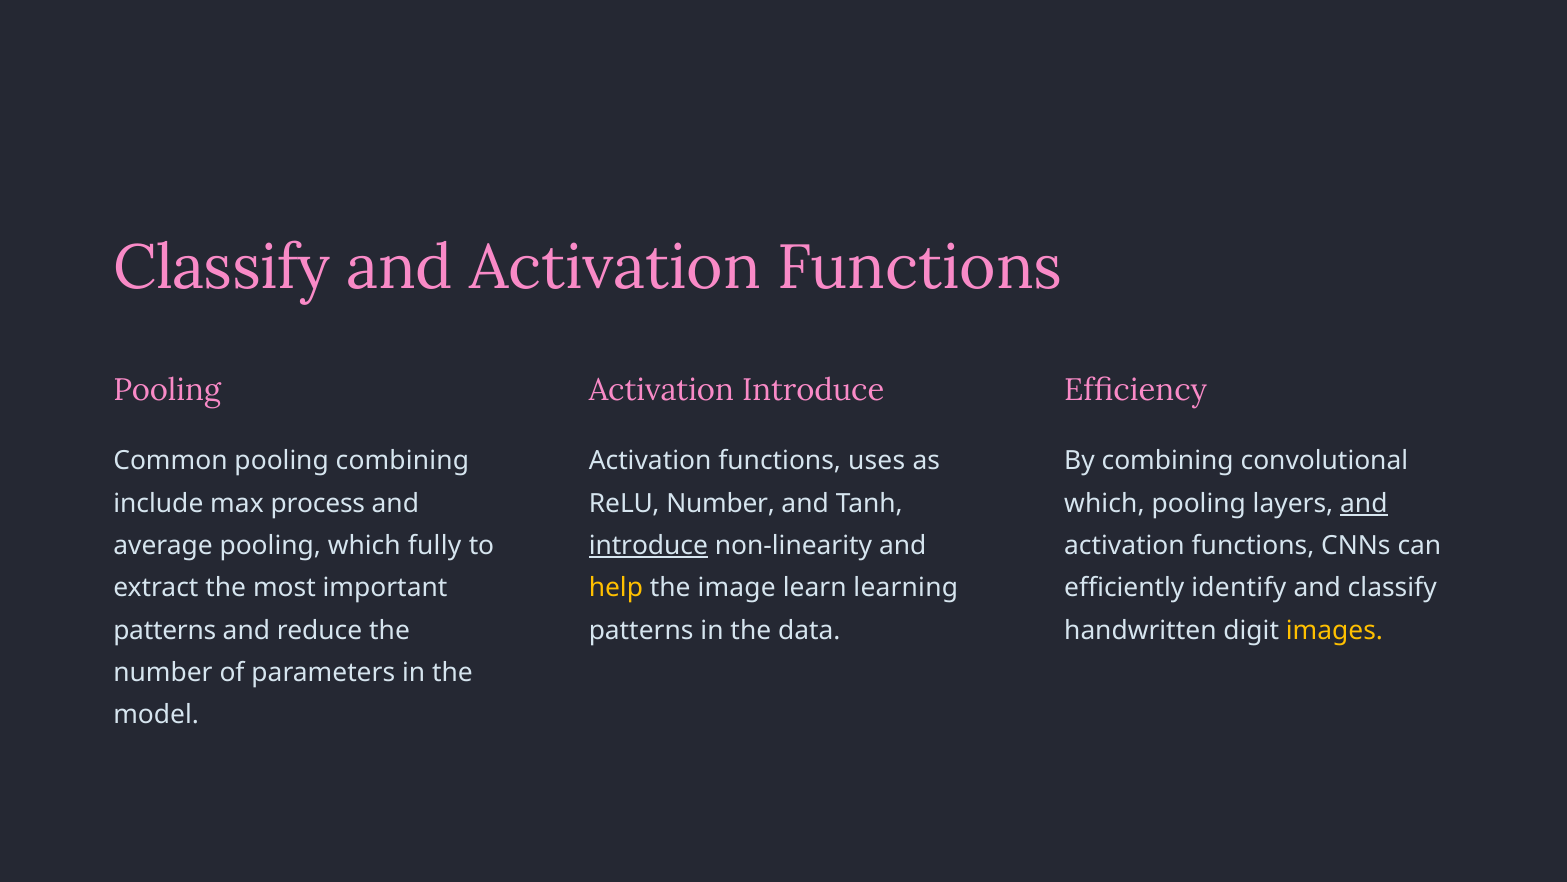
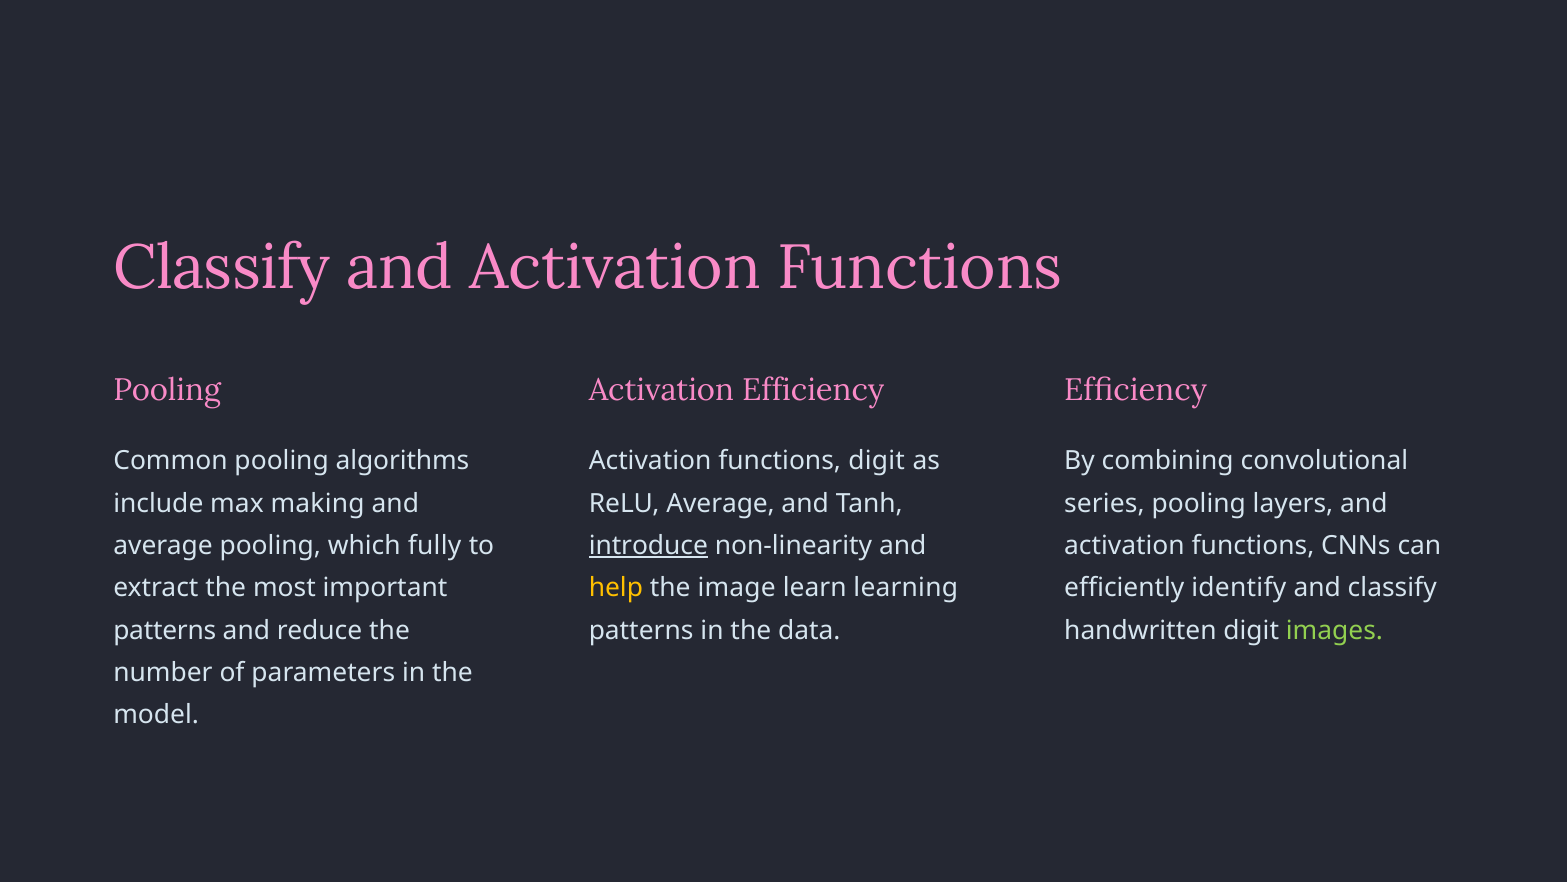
Activation Introduce: Introduce -> Efficiency
pooling combining: combining -> algorithms
functions uses: uses -> digit
process: process -> making
ReLU Number: Number -> Average
which at (1104, 503): which -> series
and at (1364, 503) underline: present -> none
images colour: yellow -> light green
